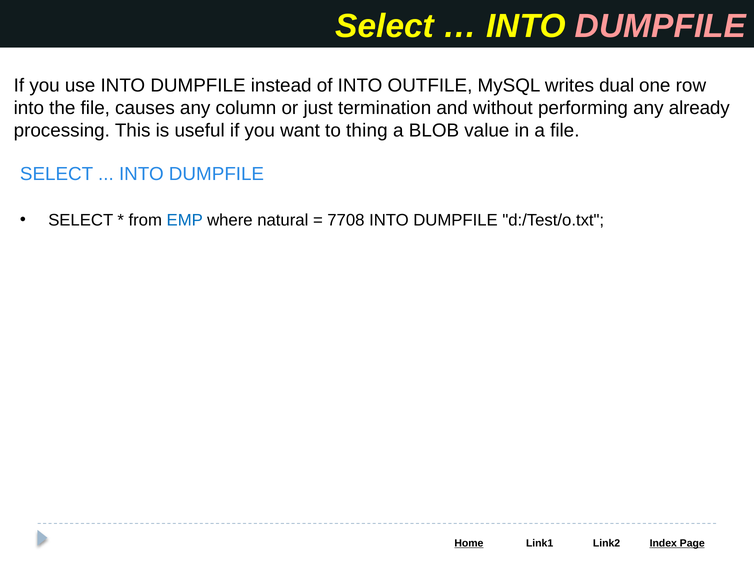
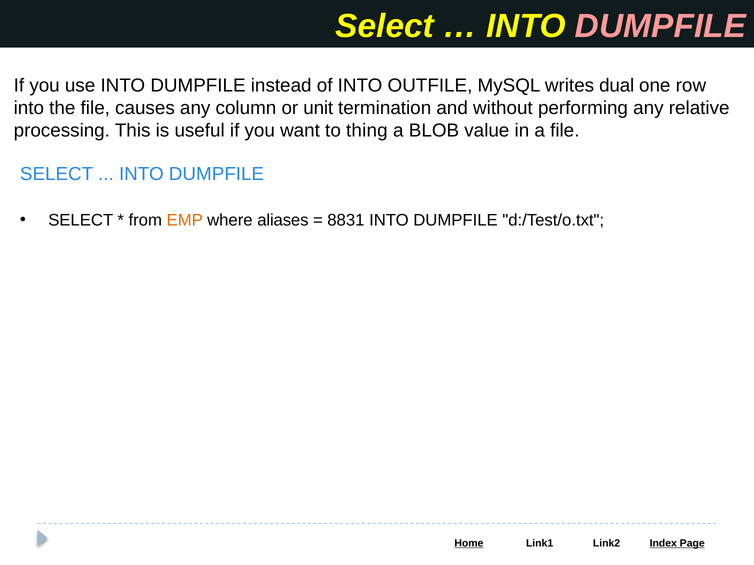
just: just -> unit
already: already -> relative
EMP colour: blue -> orange
natural: natural -> aliases
7708: 7708 -> 8831
